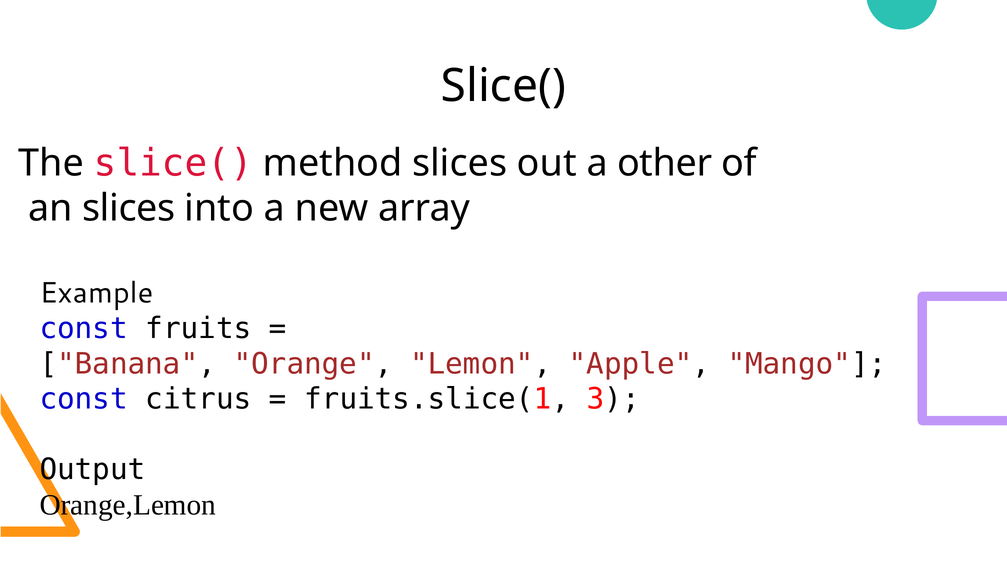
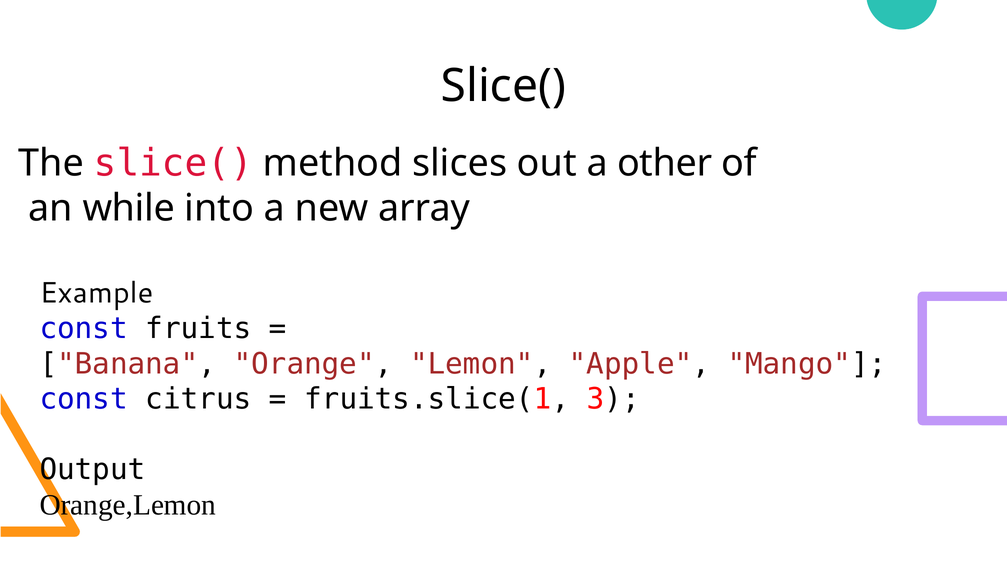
an slices: slices -> while
